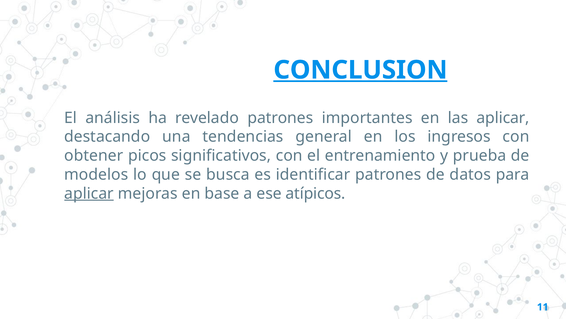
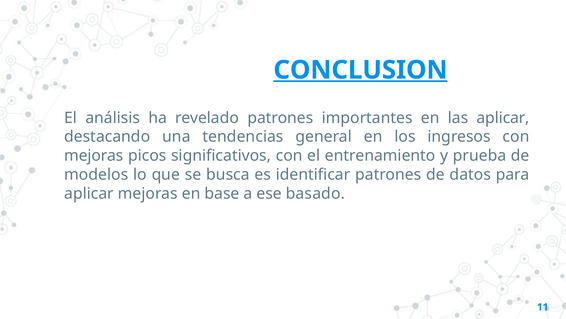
obtener at (94, 155): obtener -> mejoras
aplicar at (89, 193) underline: present -> none
atípicos: atípicos -> basado
